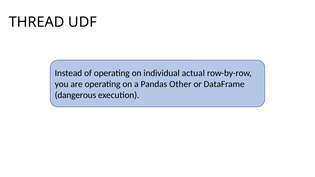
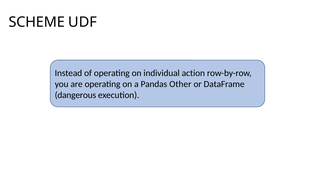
THREAD: THREAD -> SCHEME
actual: actual -> action
